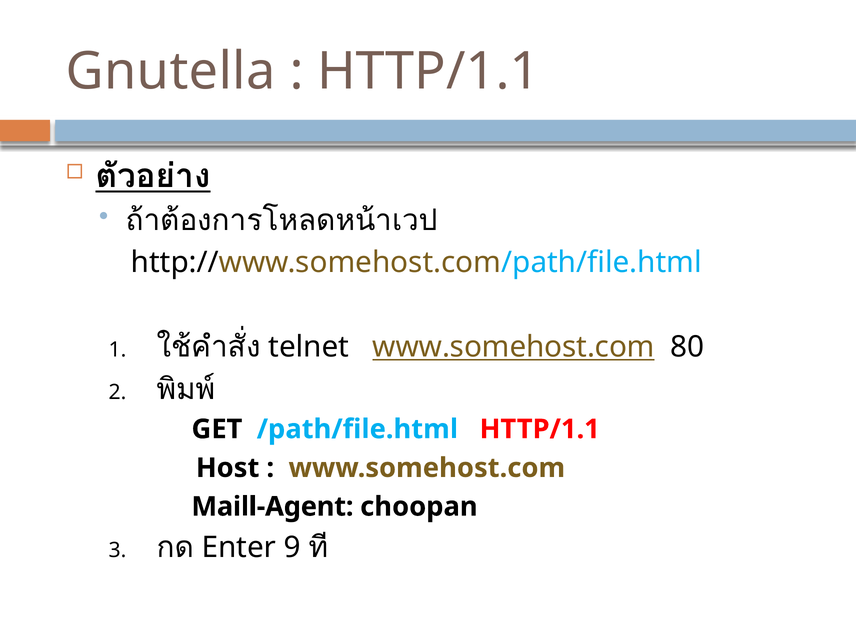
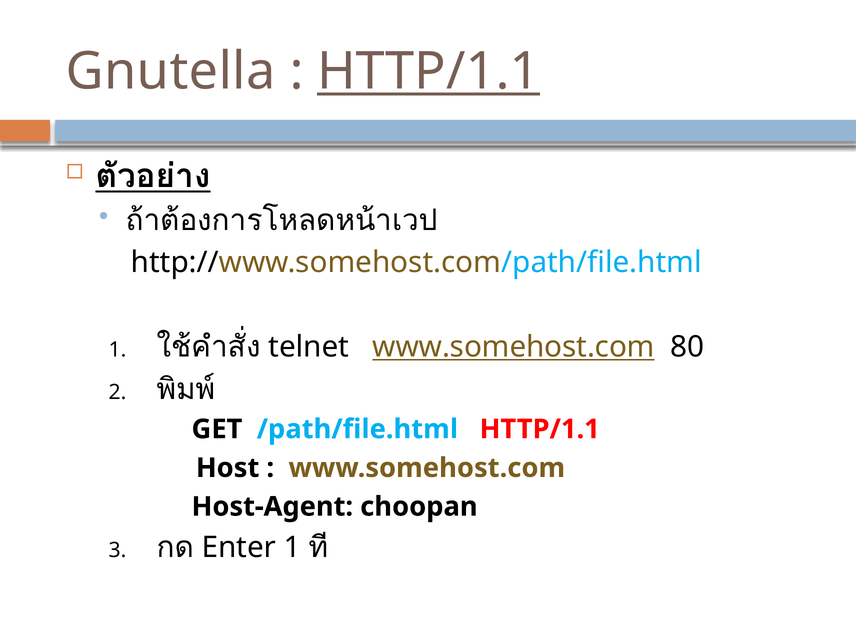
HTTP/1.1 at (428, 71) underline: none -> present
Maill-Agent: Maill-Agent -> Host-Agent
Enter 9: 9 -> 1
